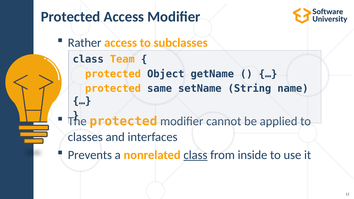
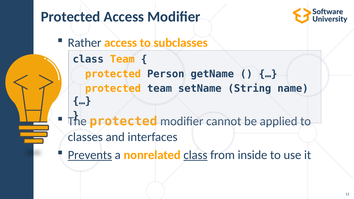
Object: Object -> Person
protected same: same -> team
Prevents underline: none -> present
